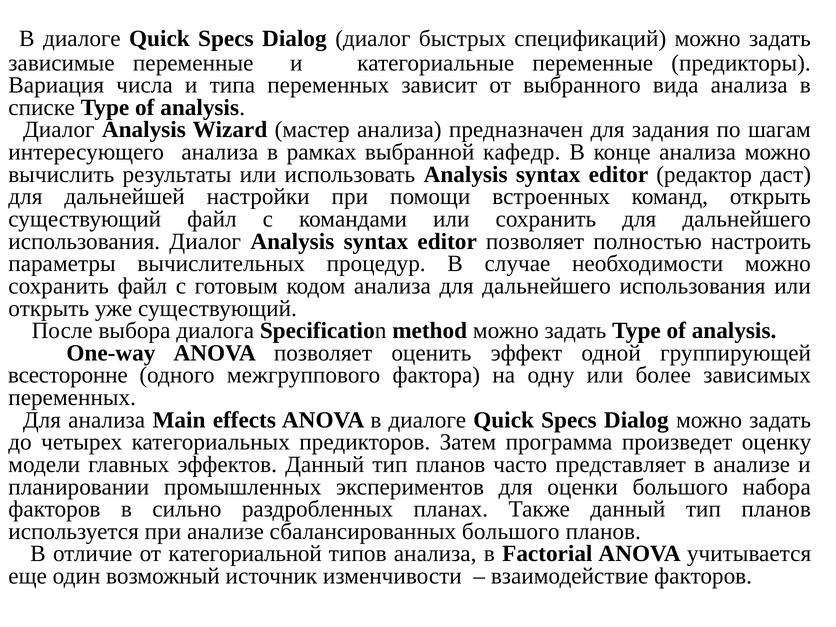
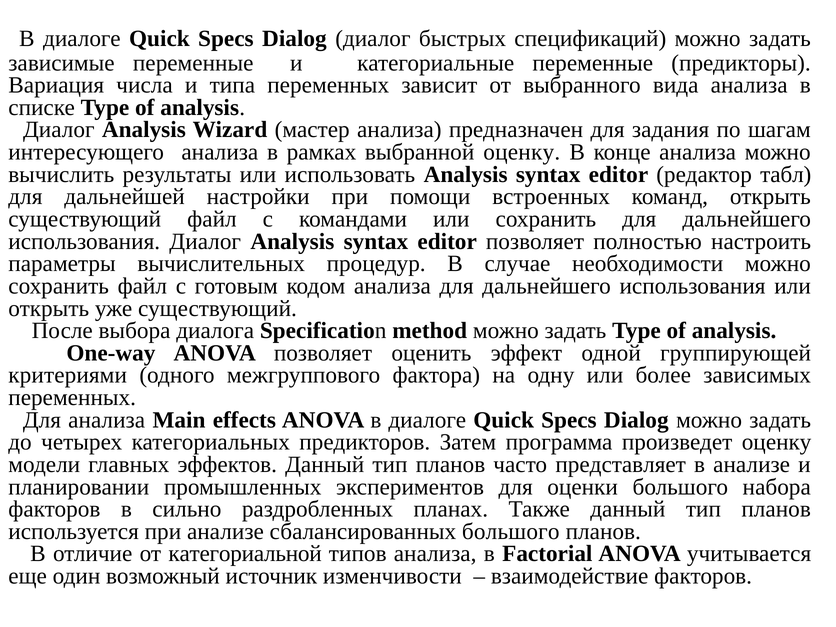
выбранной кафедр: кафедр -> оценку
даст: даст -> табл
всесторонне: всесторонне -> критериями
